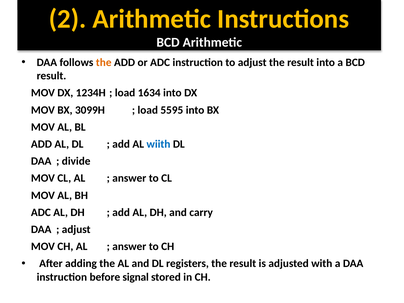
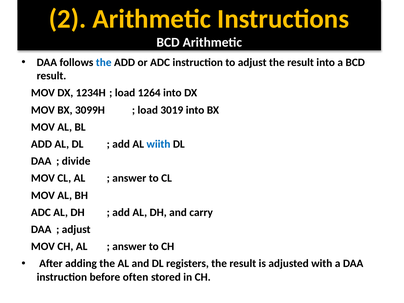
the at (104, 62) colour: orange -> blue
1634: 1634 -> 1264
5595: 5595 -> 3019
signal: signal -> often
